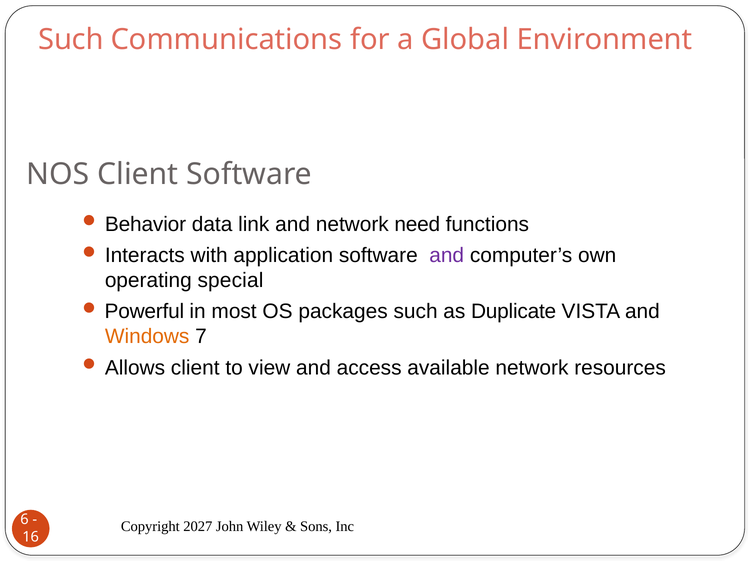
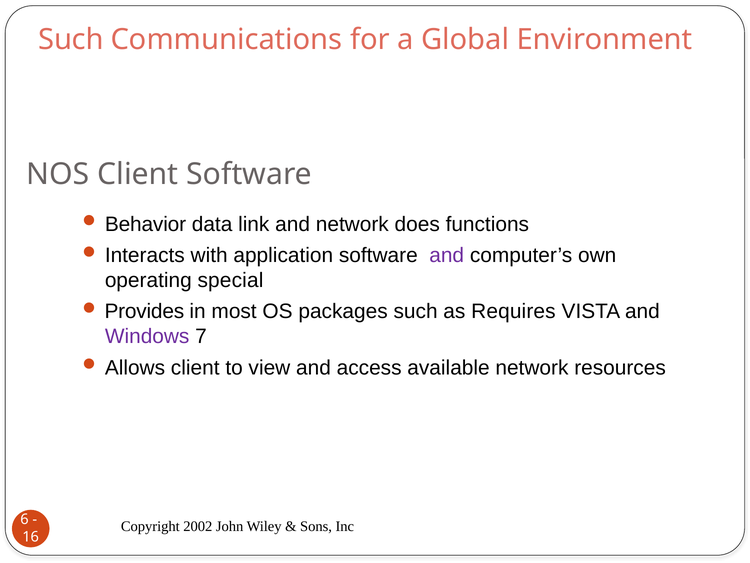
need: need -> does
Powerful: Powerful -> Provides
Duplicate: Duplicate -> Requires
Windows colour: orange -> purple
2027: 2027 -> 2002
